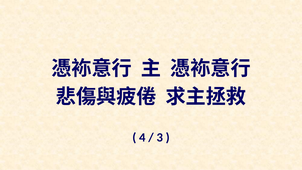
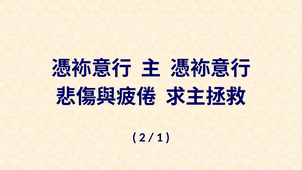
4: 4 -> 2
3: 3 -> 1
